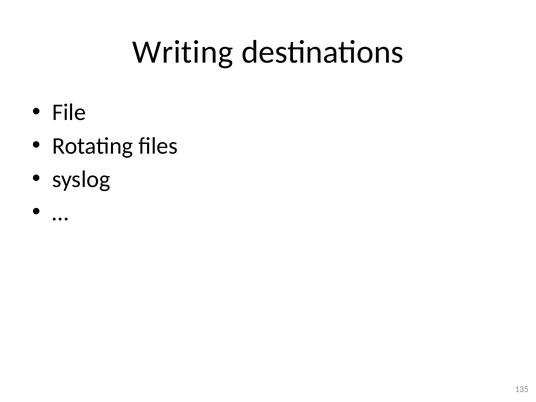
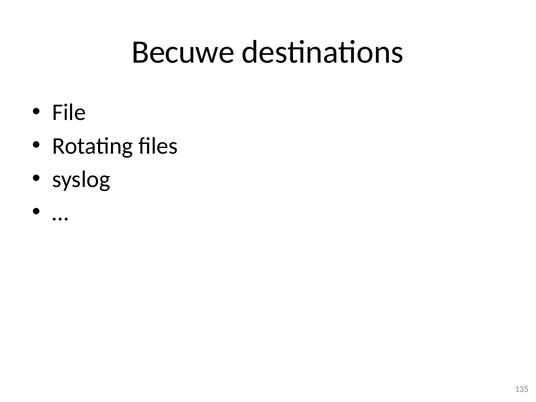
Writing: Writing -> Becuwe
